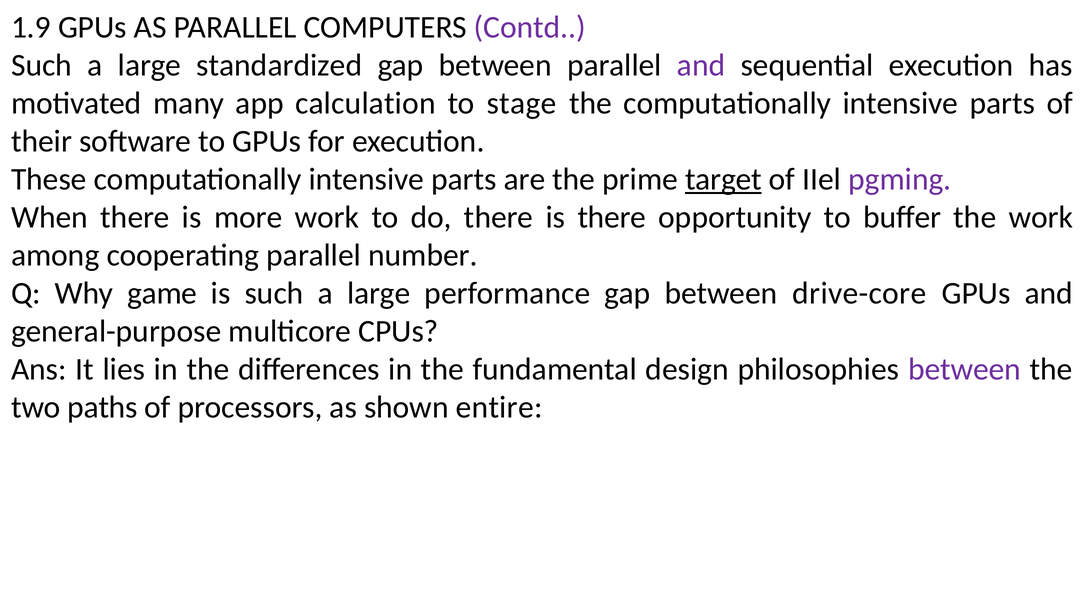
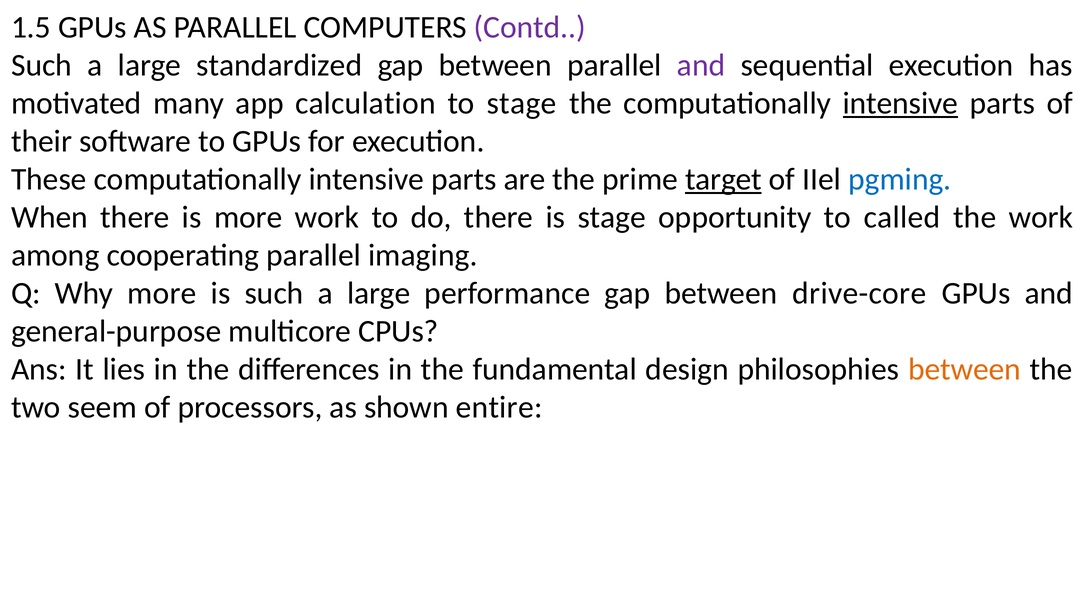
1.9: 1.9 -> 1.5
intensive at (900, 103) underline: none -> present
pgming colour: purple -> blue
is there: there -> stage
buffer: buffer -> called
number: number -> imaging
Why game: game -> more
between at (965, 369) colour: purple -> orange
paths: paths -> seem
